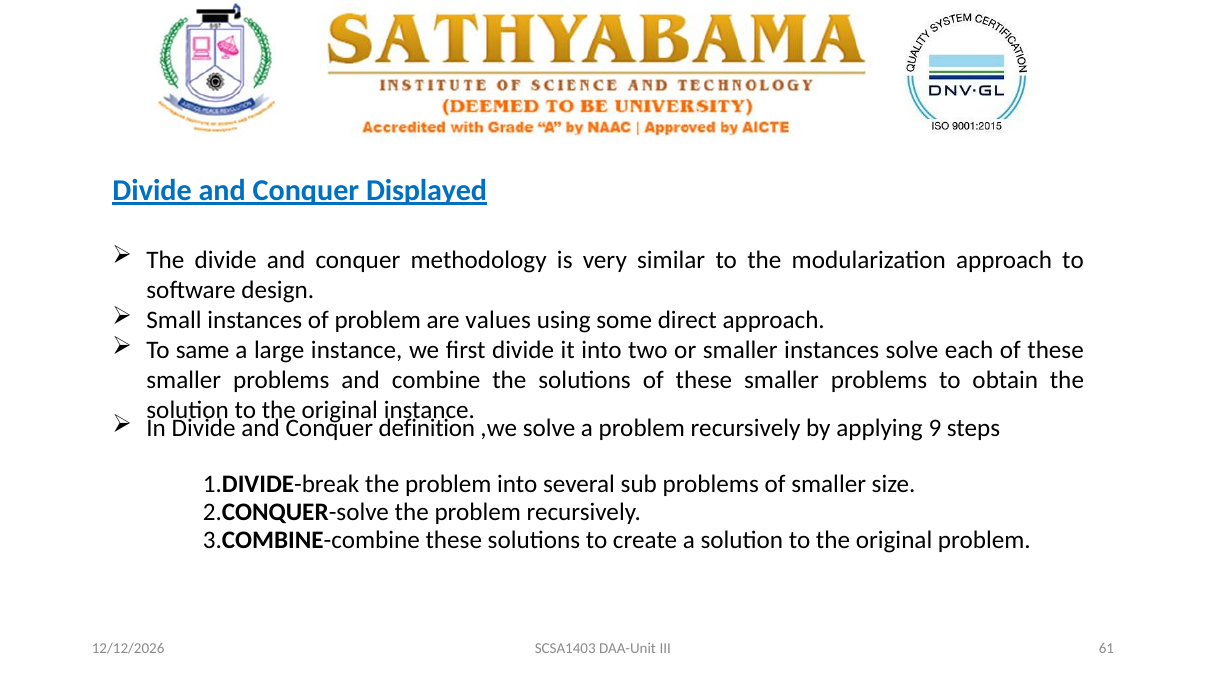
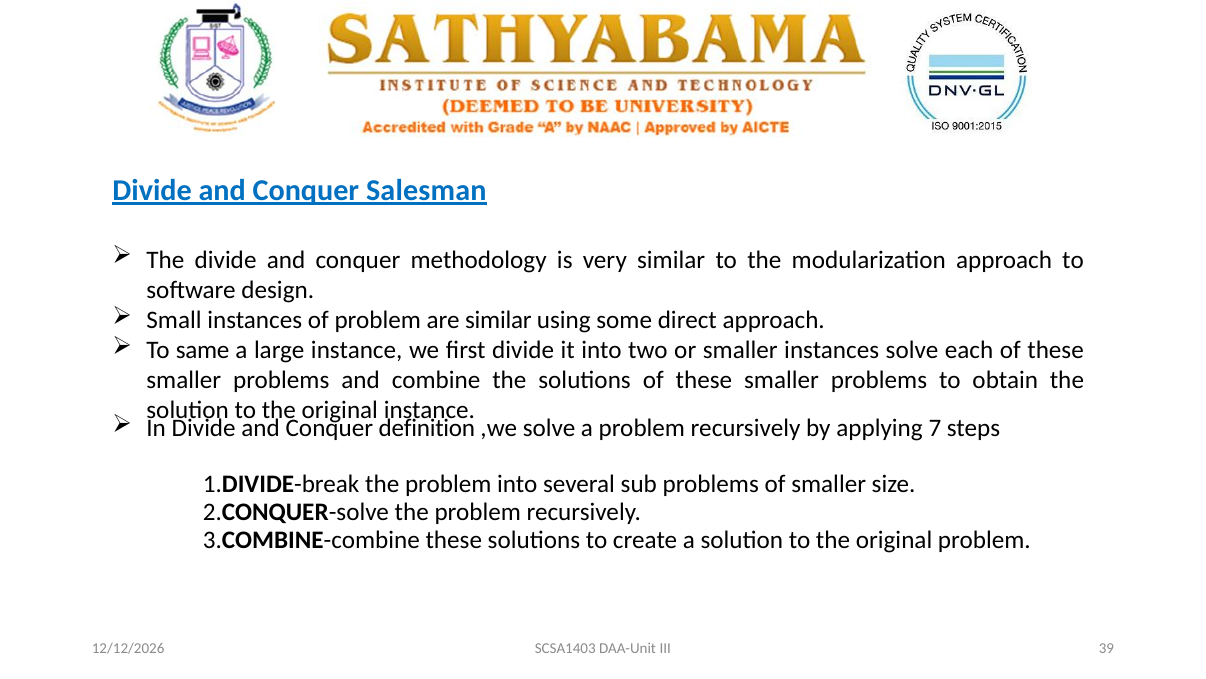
Displayed: Displayed -> Salesman
are values: values -> similar
9: 9 -> 7
61: 61 -> 39
